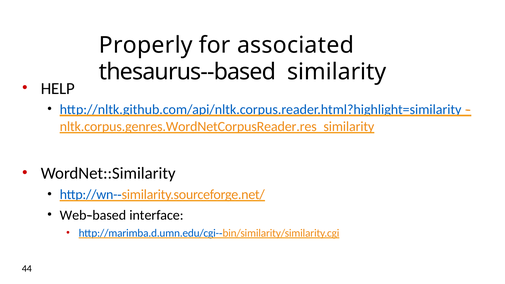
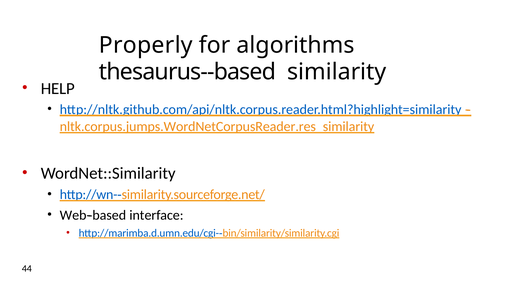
associated: associated -> algorithms
nltk.corpus.genres.WordNetCorpusReader.res_similarity: nltk.corpus.genres.WordNetCorpusReader.res_similarity -> nltk.corpus.jumps.WordNetCorpusReader.res_similarity
